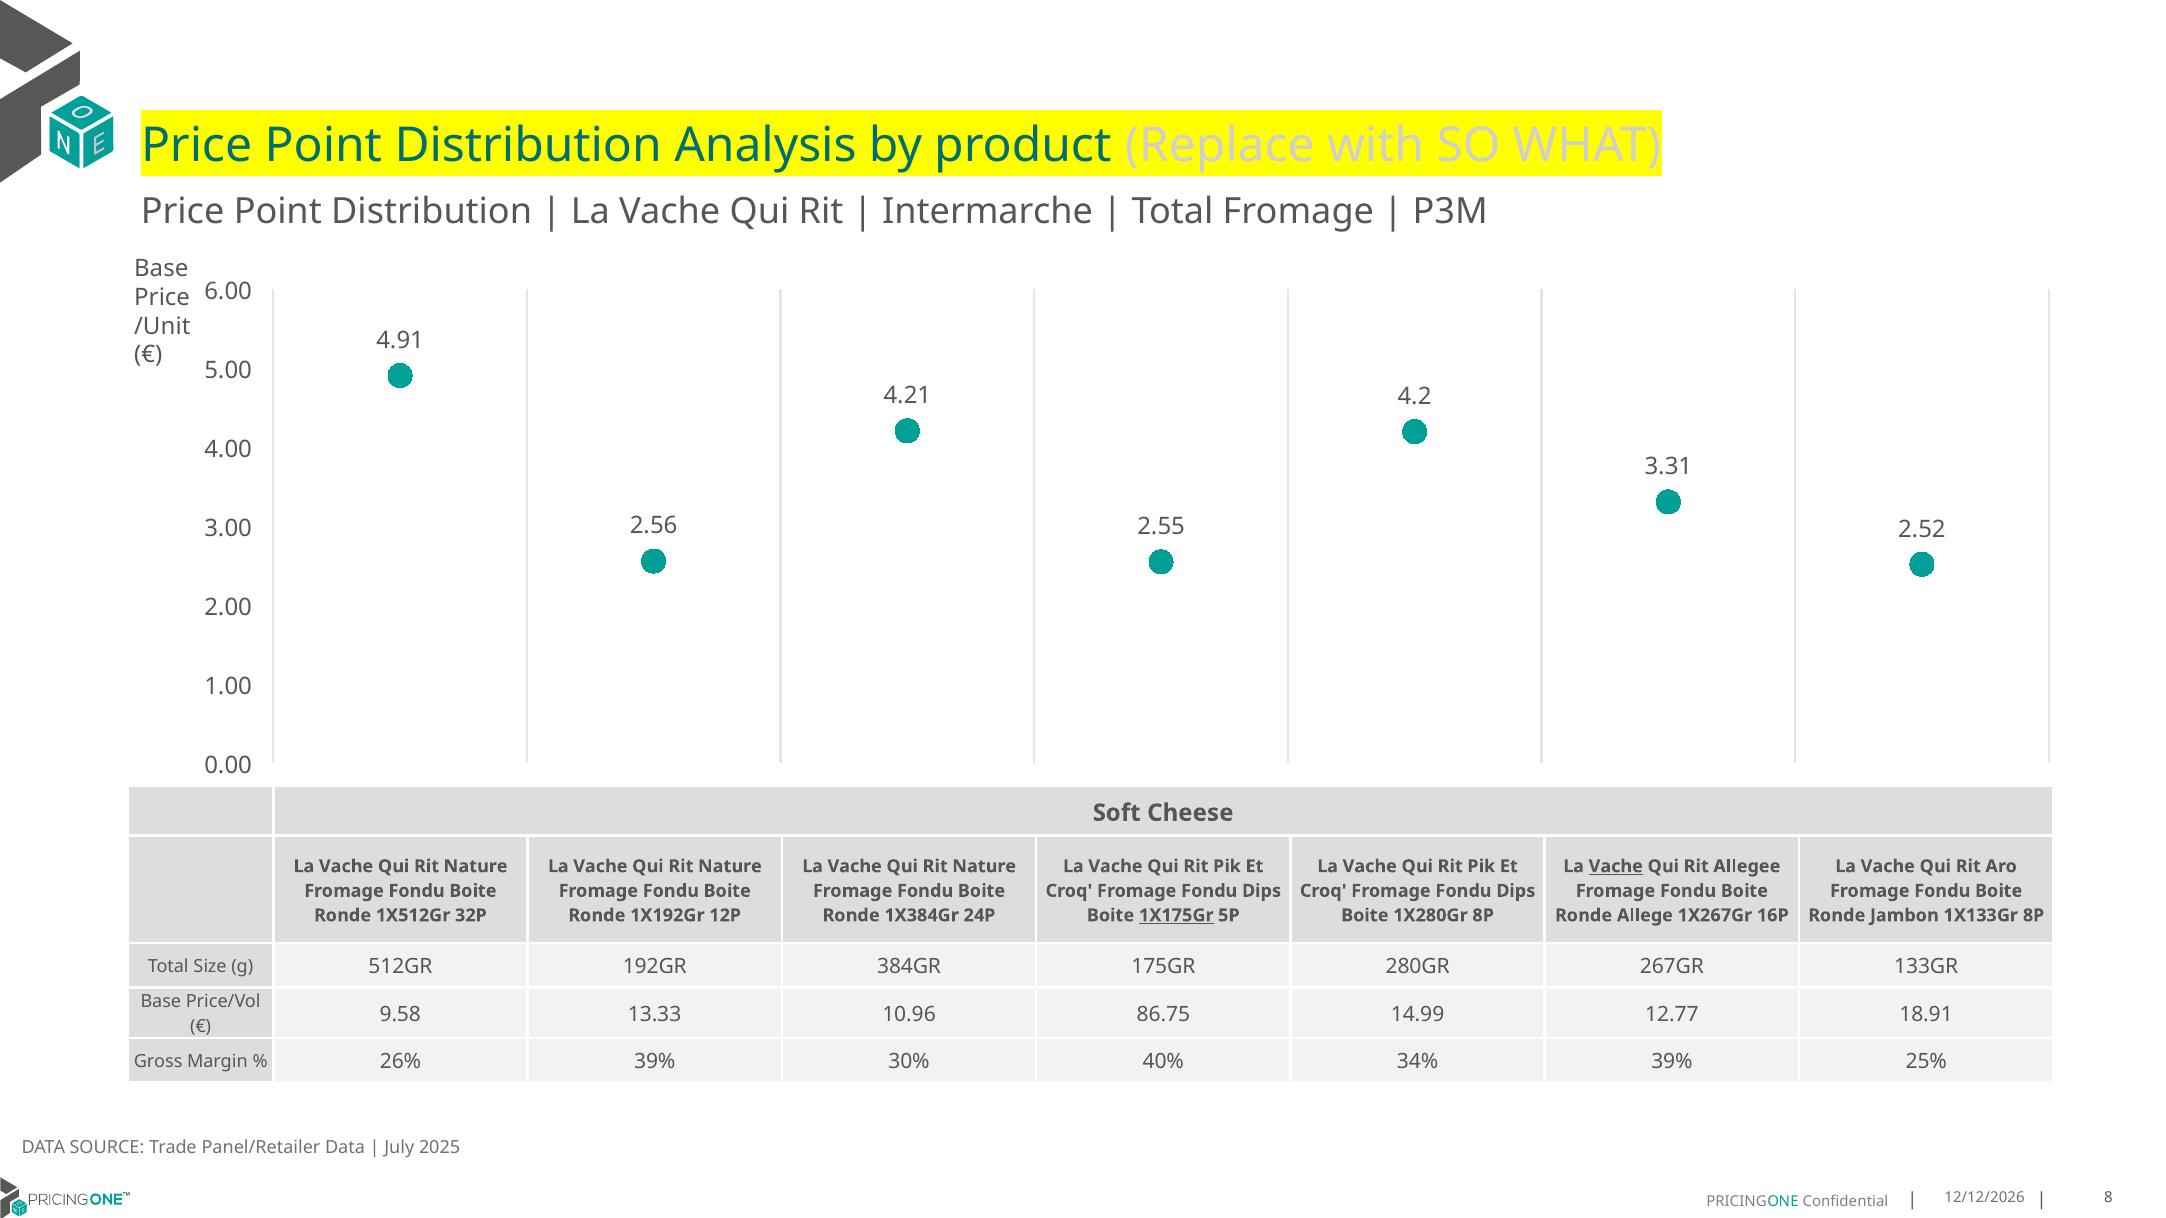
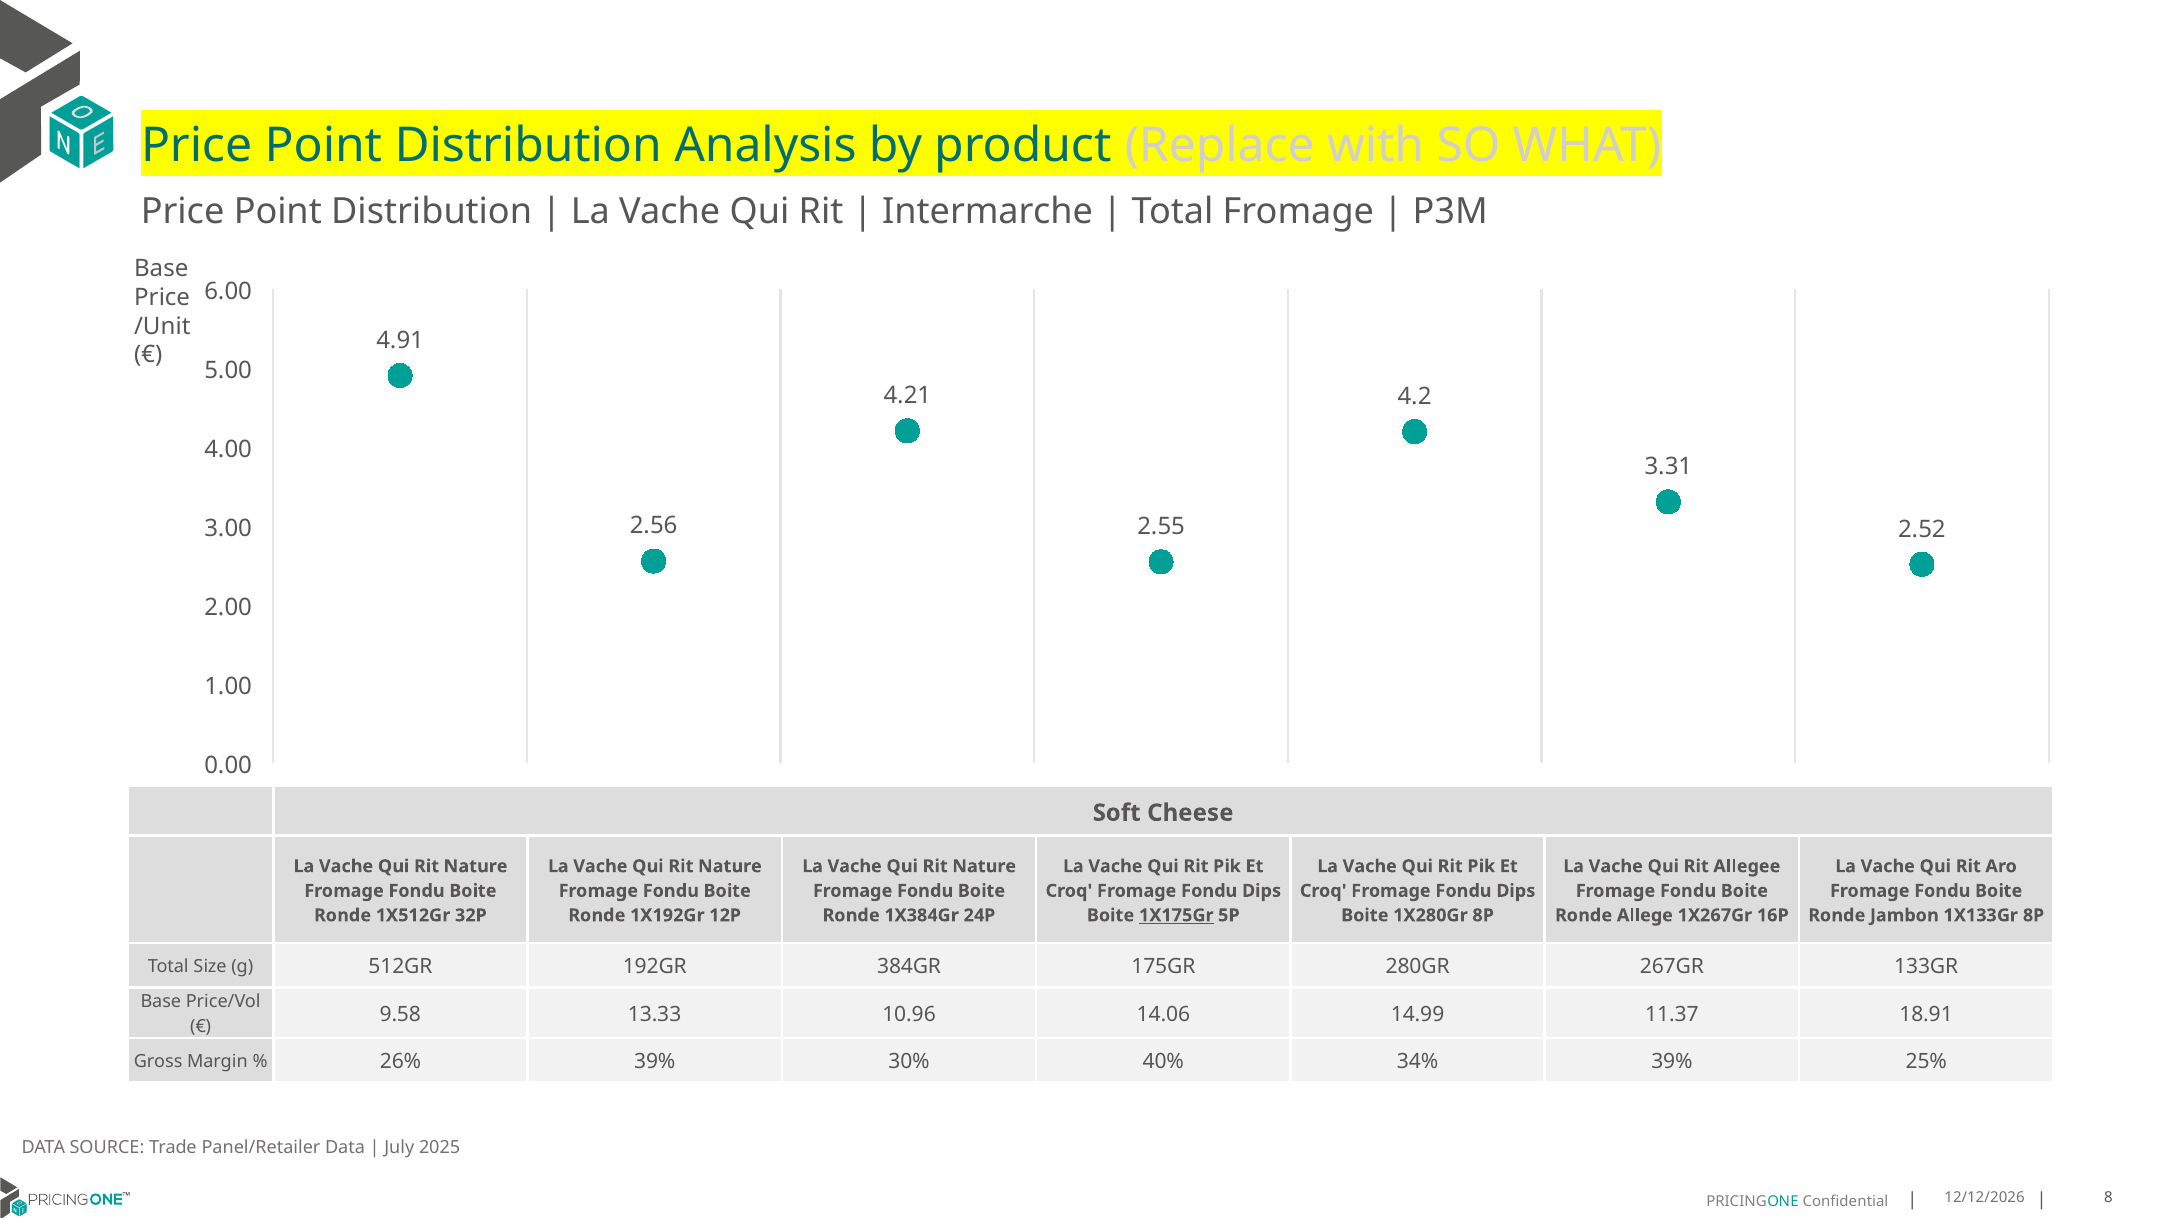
Vache at (1616, 867) underline: present -> none
86.75: 86.75 -> 14.06
12.77: 12.77 -> 11.37
